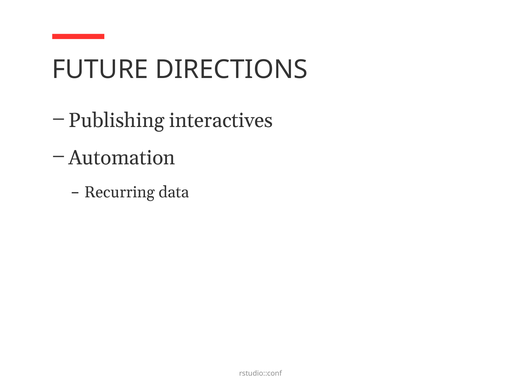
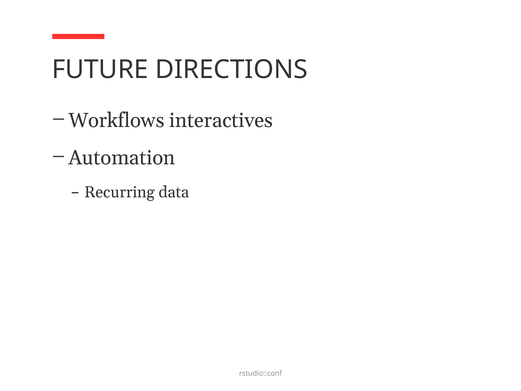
Publishing: Publishing -> Workflows
